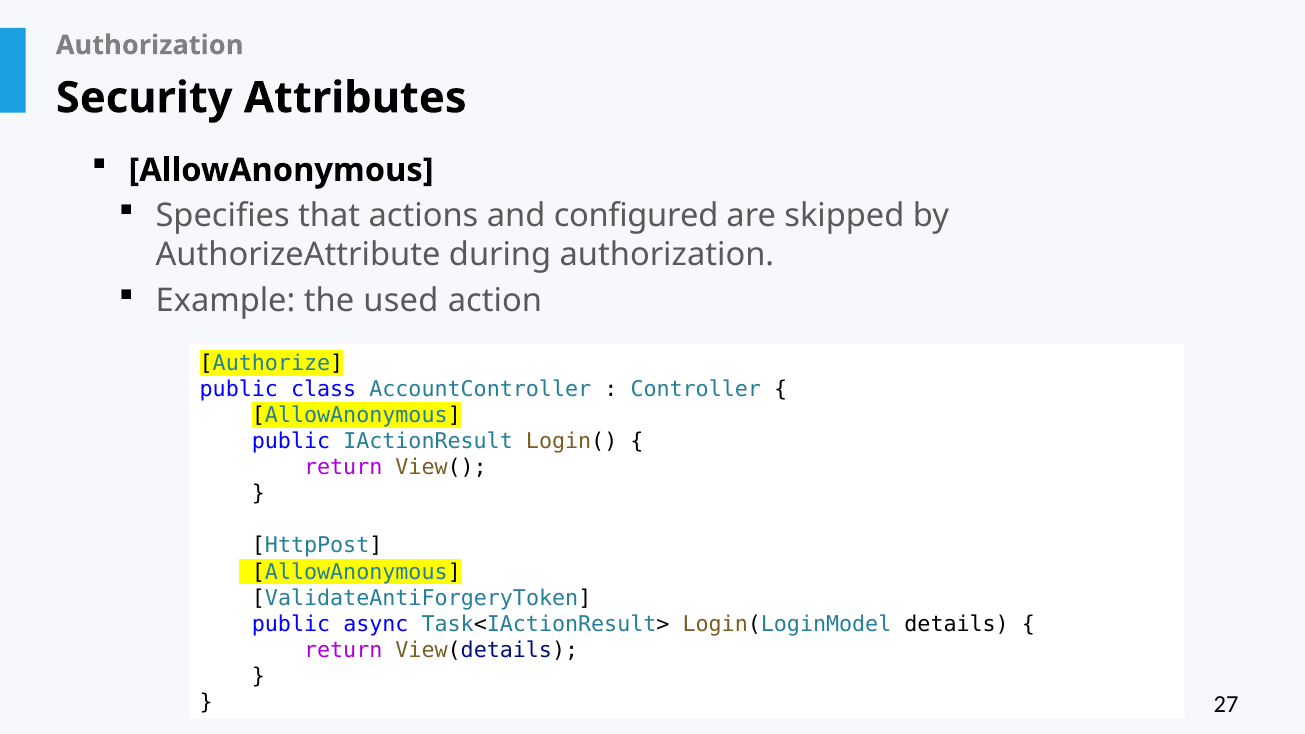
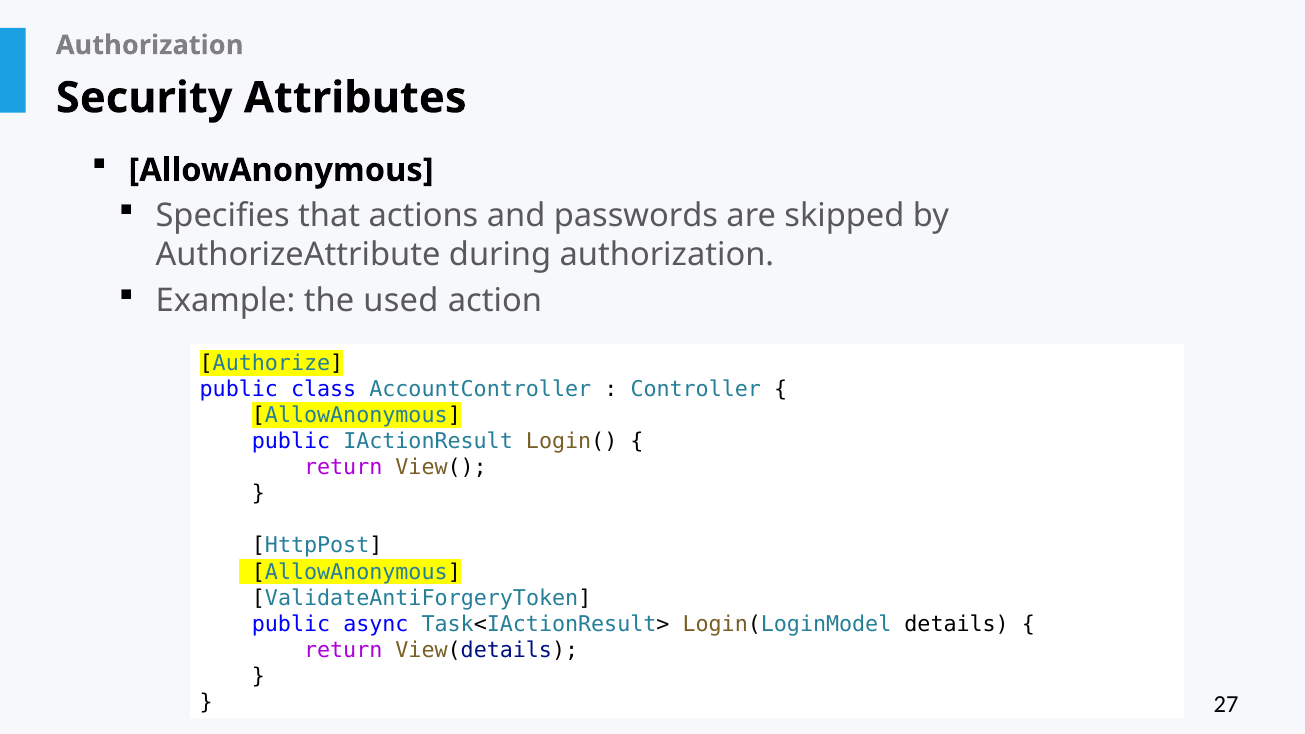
configured: configured -> passwords
